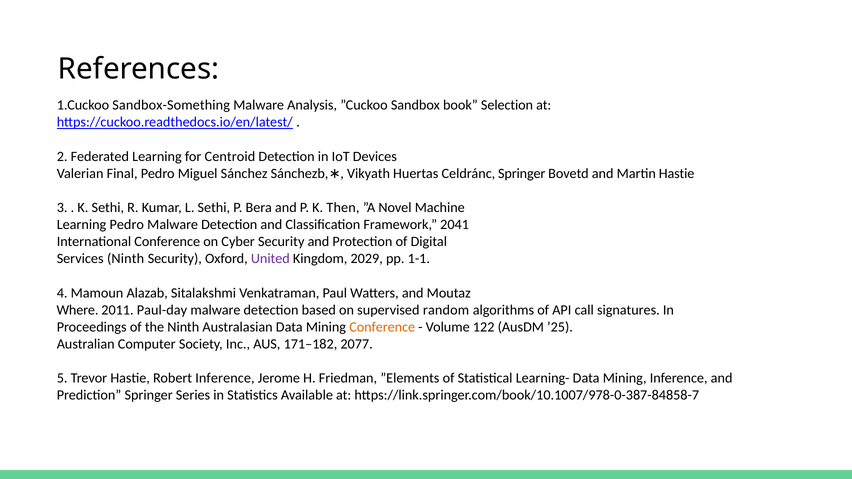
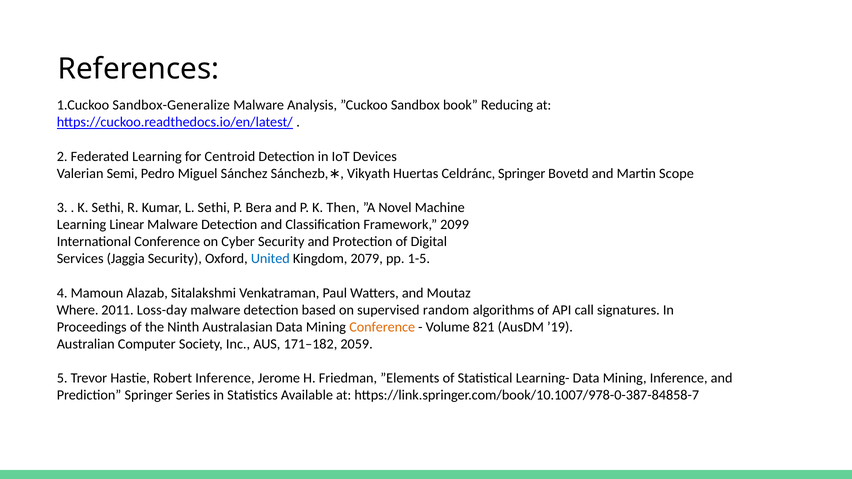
Sandbox-Something: Sandbox-Something -> Sandbox-Generalize
Selection: Selection -> Reducing
Final: Final -> Semi
Martin Hastie: Hastie -> Scope
Learning Pedro: Pedro -> Linear
2041: 2041 -> 2099
Services Ninth: Ninth -> Jaggia
United colour: purple -> blue
2029: 2029 -> 2079
1-1: 1-1 -> 1-5
Paul-day: Paul-day -> Loss-day
122: 122 -> 821
’25: ’25 -> ’19
2077: 2077 -> 2059
